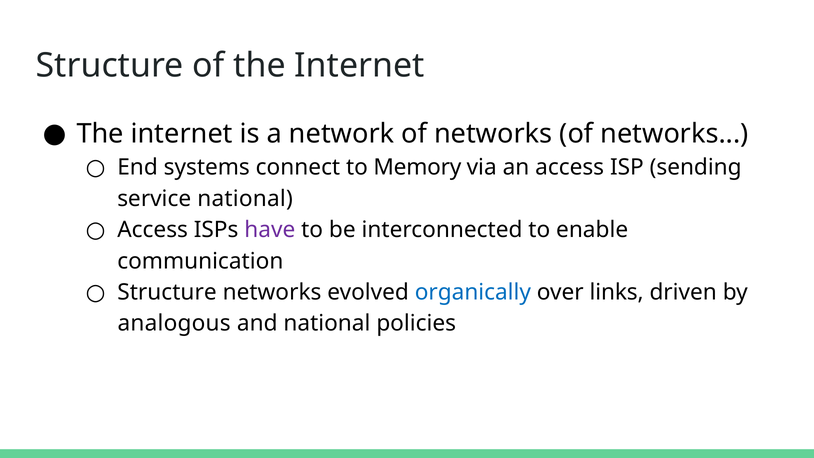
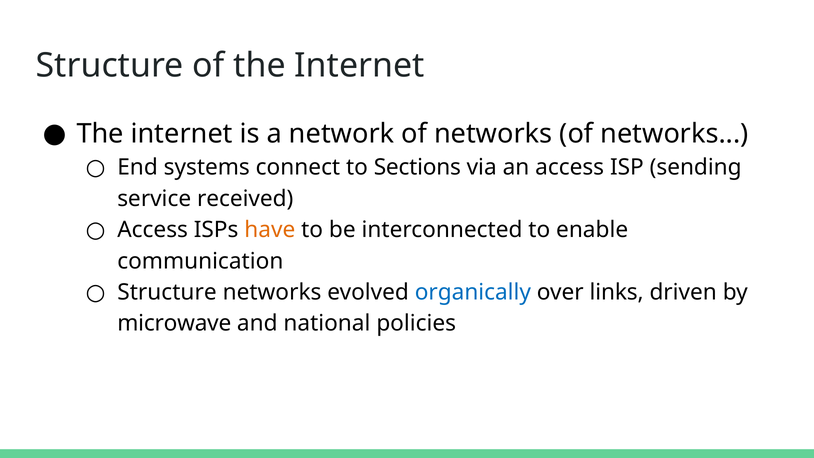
Memory: Memory -> Sections
service national: national -> received
have colour: purple -> orange
analogous: analogous -> microwave
